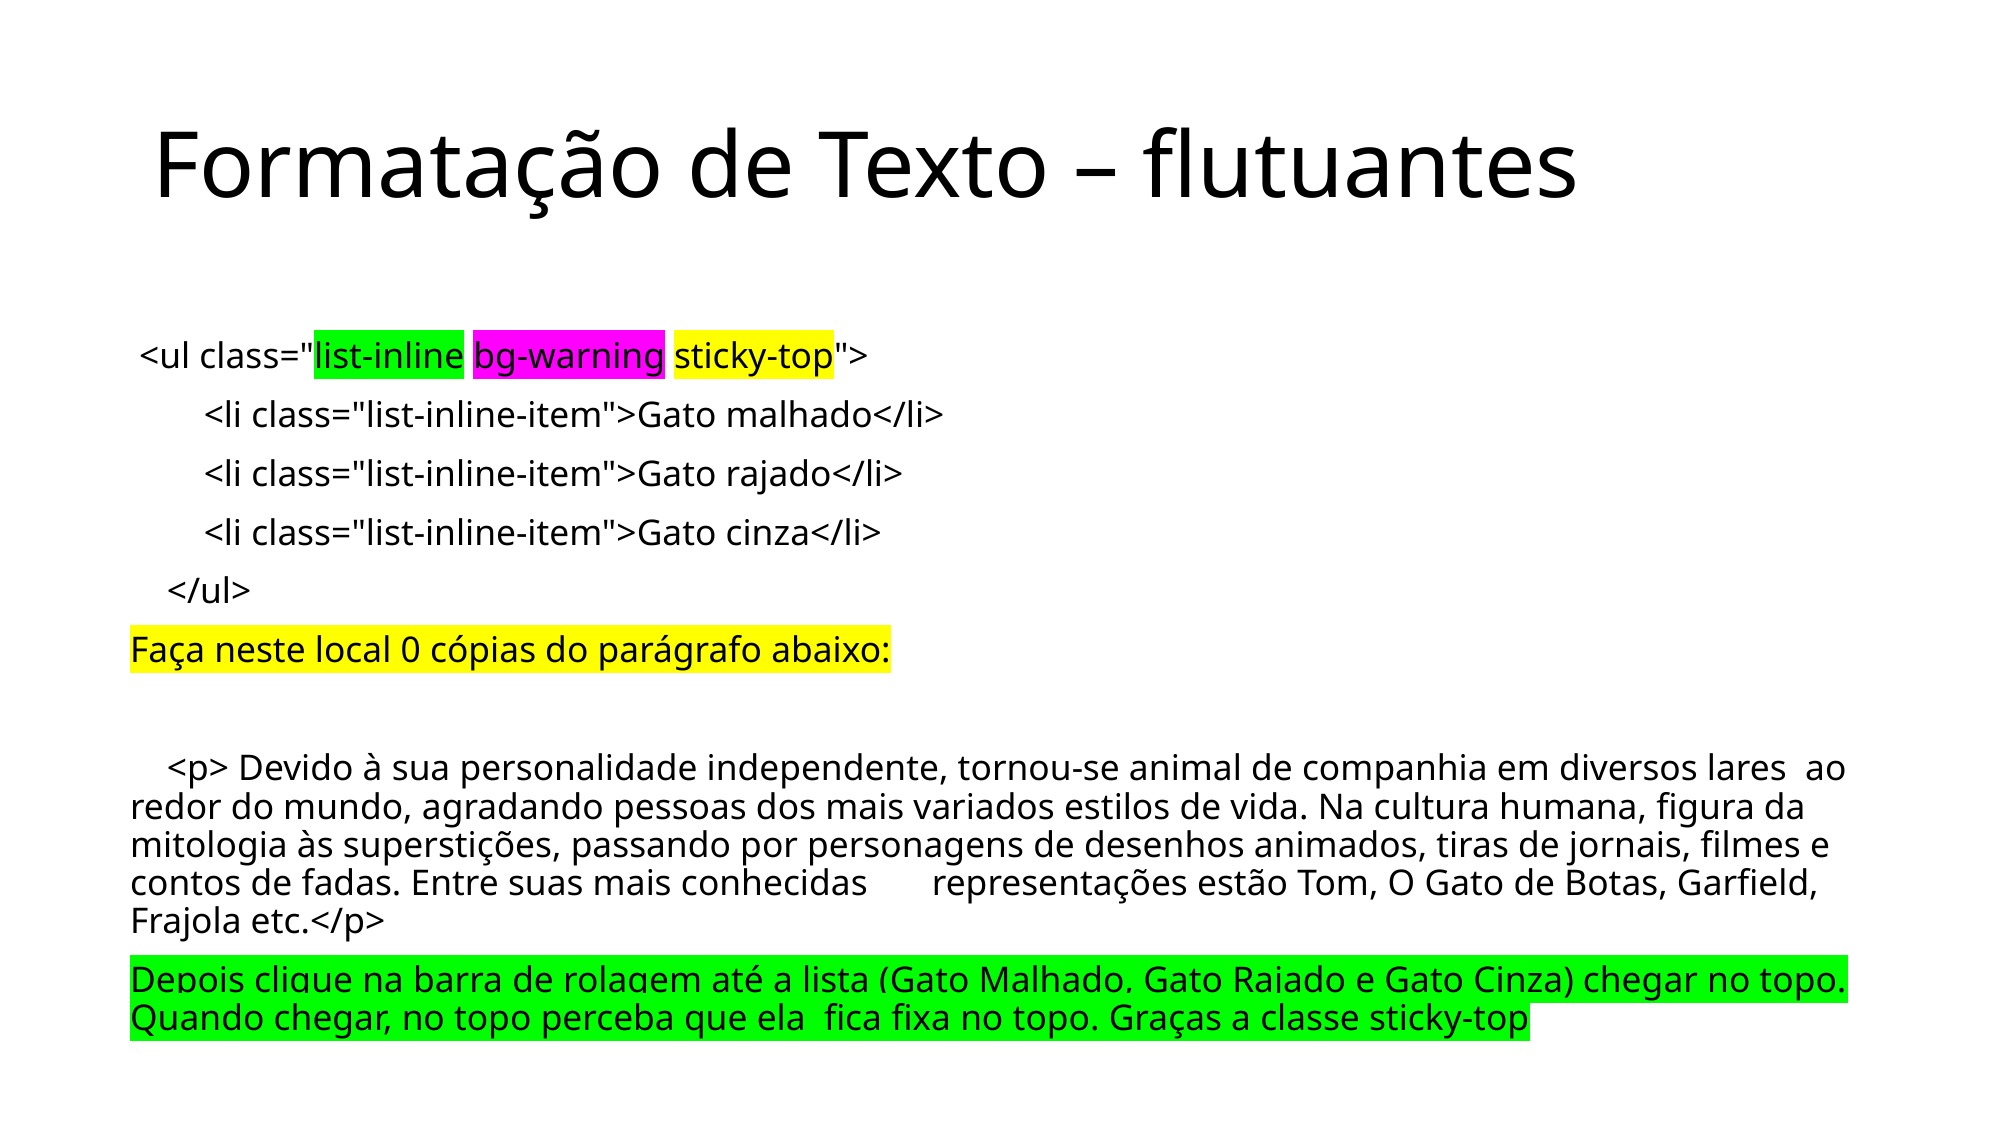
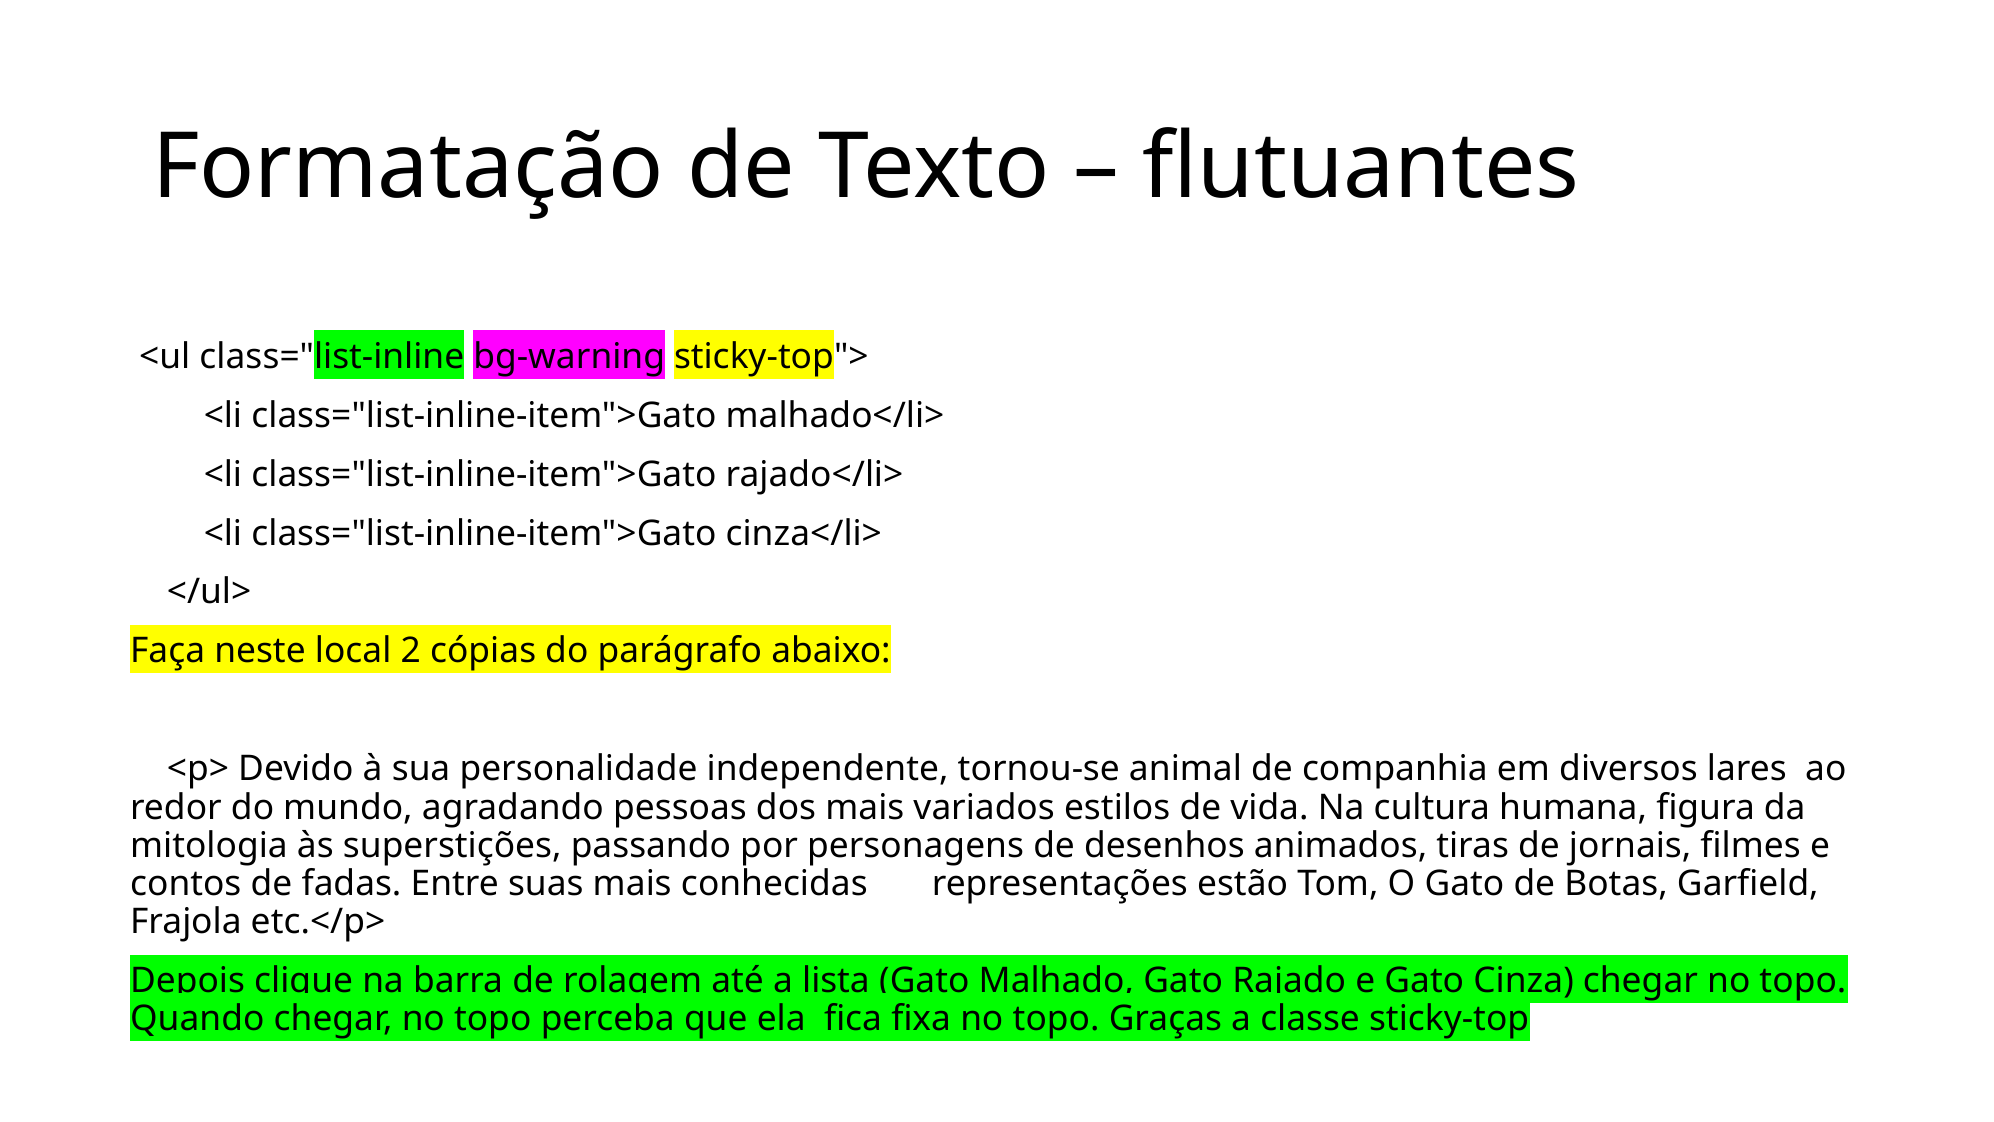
0: 0 -> 2
